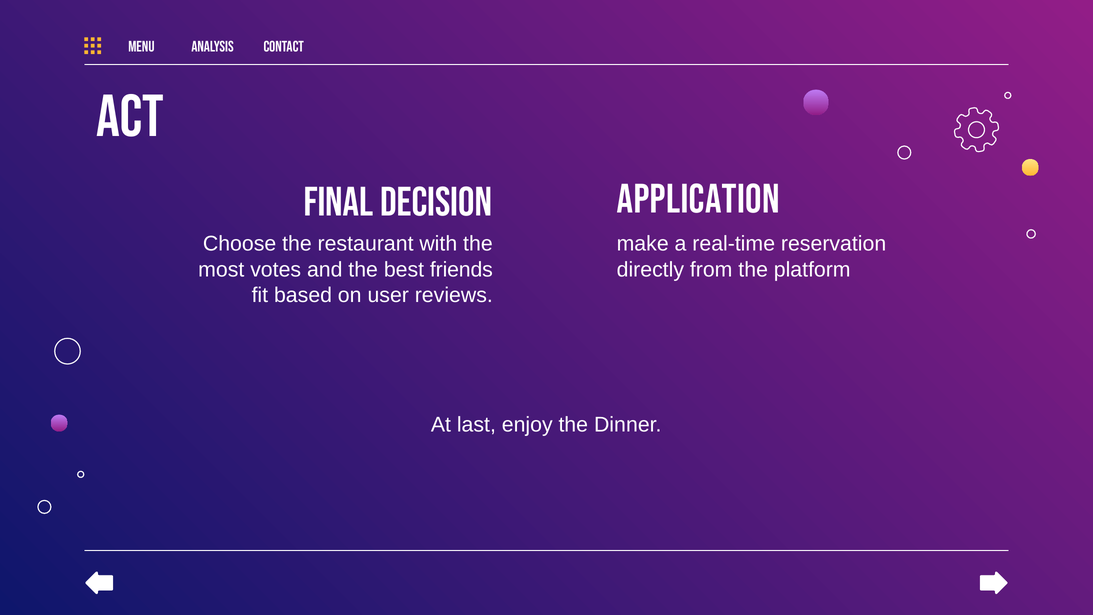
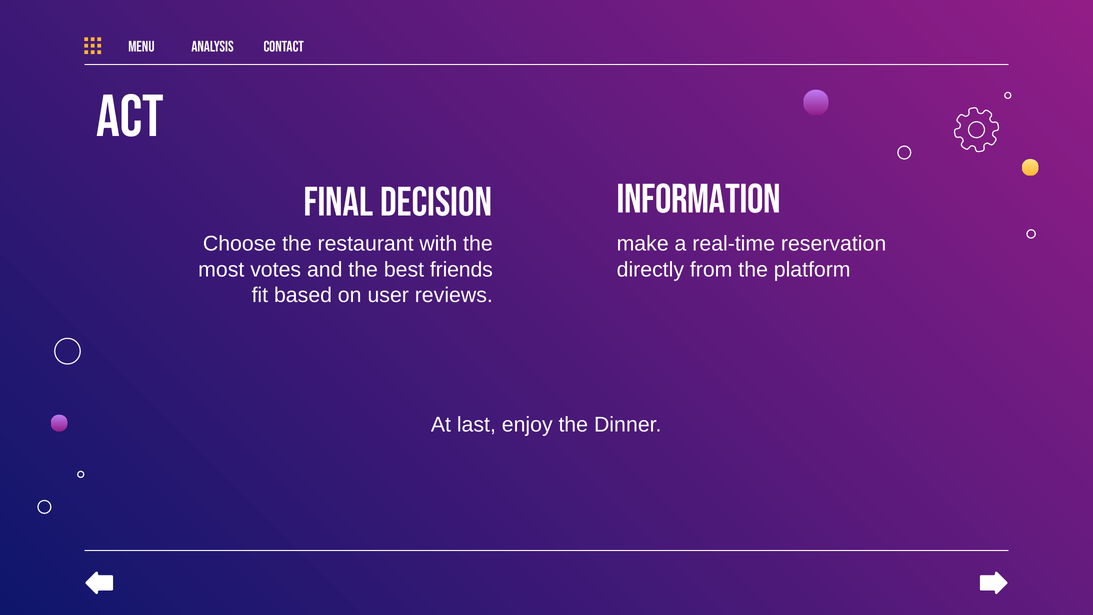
Application: Application -> Information
